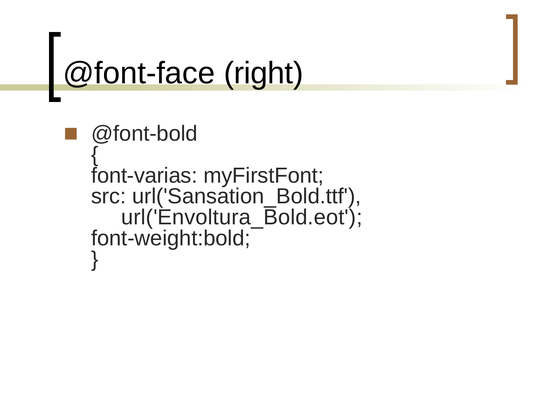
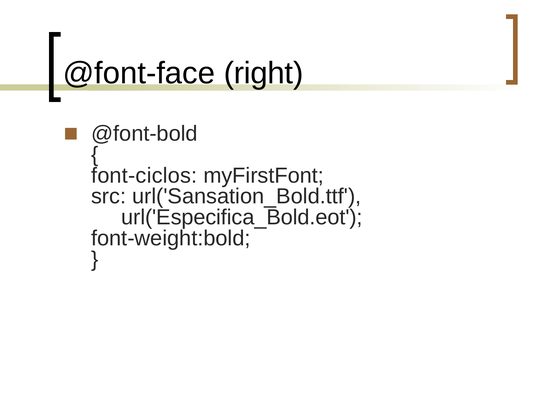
font-varias: font-varias -> font-ciclos
url('Envoltura_Bold.eot: url('Envoltura_Bold.eot -> url('Especifica_Bold.eot
